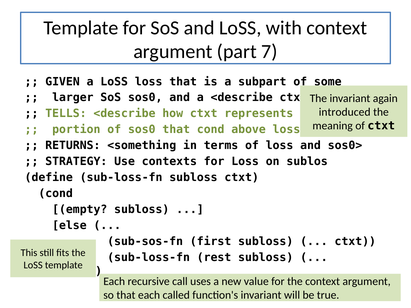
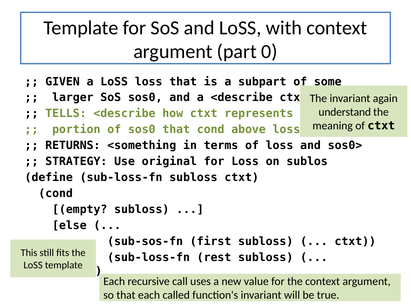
7: 7 -> 0
introduced: introduced -> understand
contexts: contexts -> original
